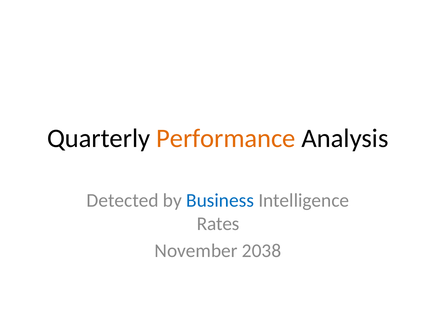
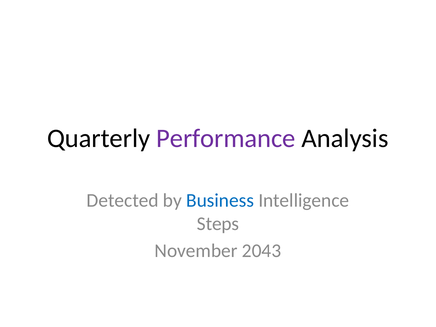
Performance colour: orange -> purple
Rates: Rates -> Steps
2038: 2038 -> 2043
